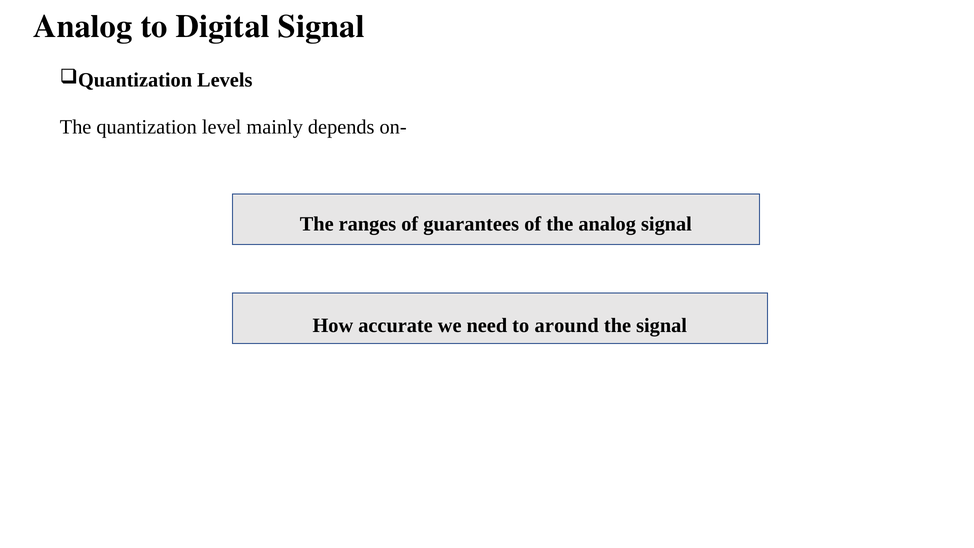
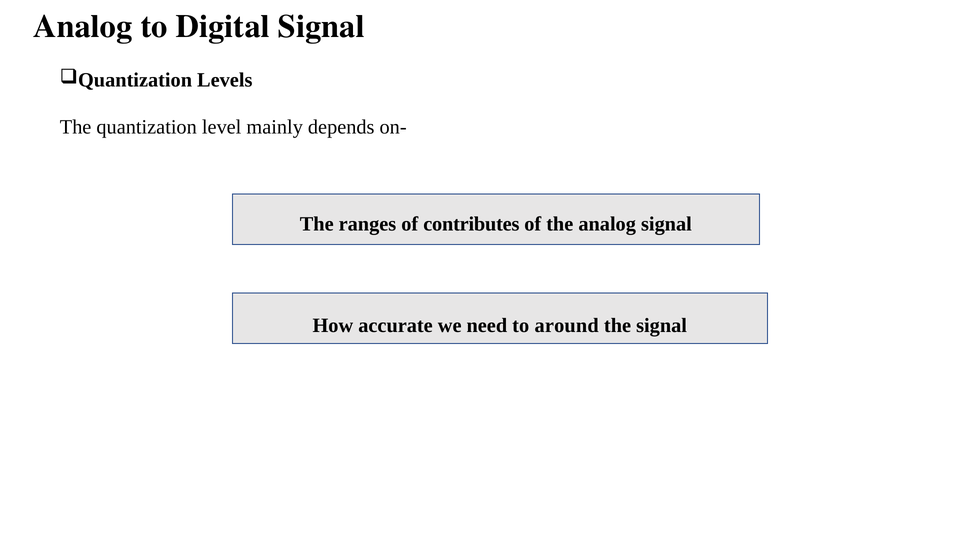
guarantees: guarantees -> contributes
